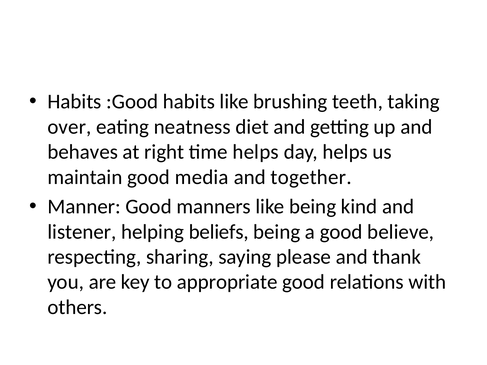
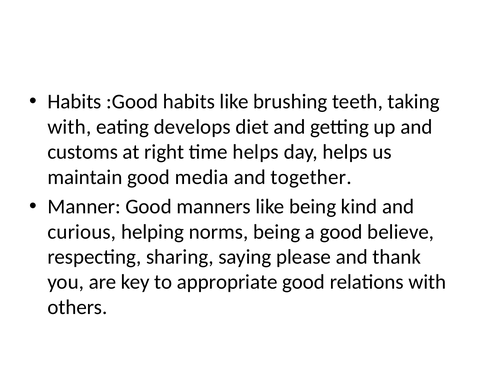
over at (69, 127): over -> with
neatness: neatness -> develops
behaves: behaves -> customs
listener: listener -> curious
beliefs: beliefs -> norms
